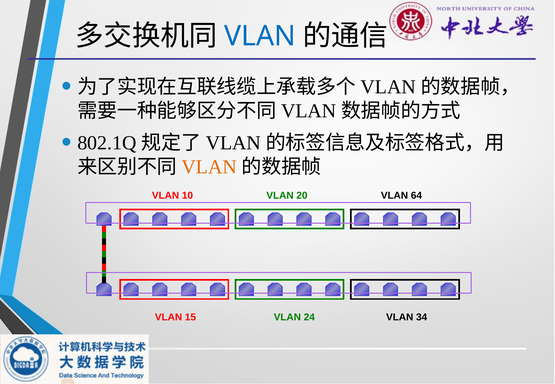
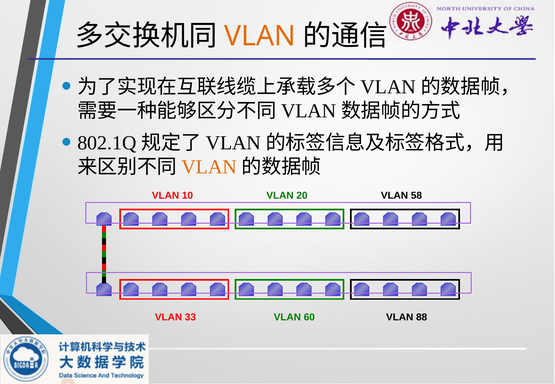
VLAN at (260, 36) colour: blue -> orange
64: 64 -> 58
15: 15 -> 33
24: 24 -> 60
34: 34 -> 88
